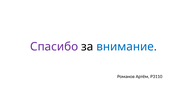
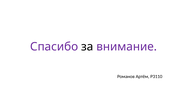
внимание colour: blue -> purple
